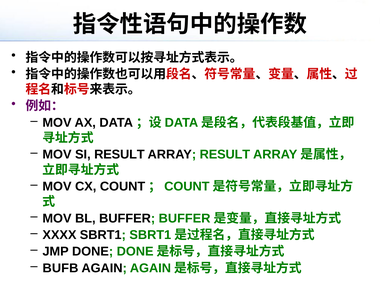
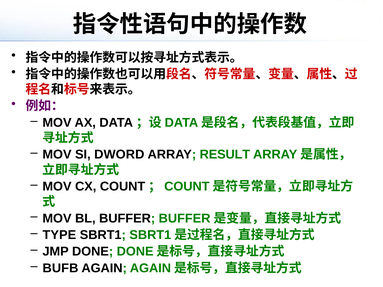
SI RESULT: RESULT -> DWORD
XXXX: XXXX -> TYPE
